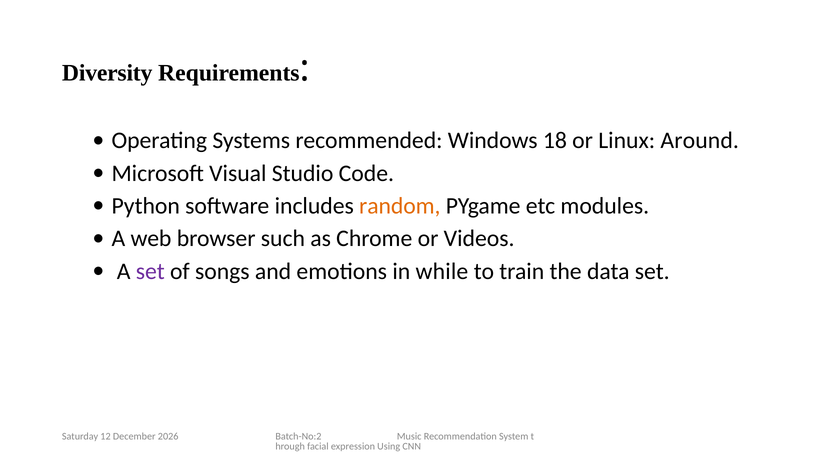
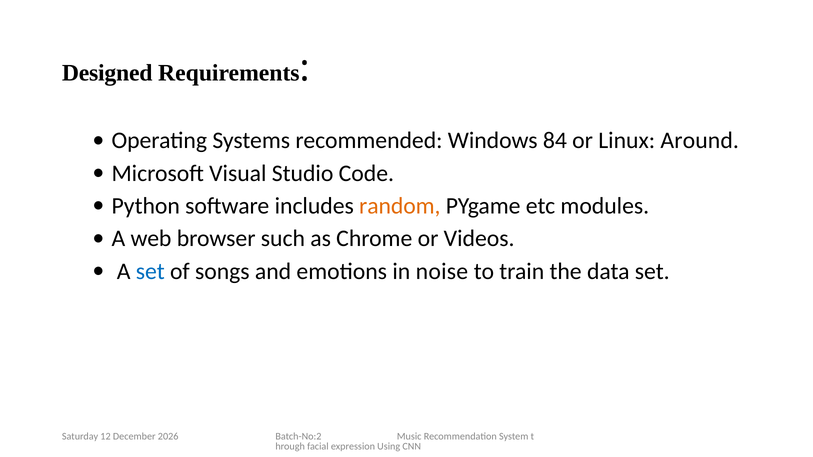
Diversity: Diversity -> Designed
18: 18 -> 84
set at (150, 271) colour: purple -> blue
while: while -> noise
